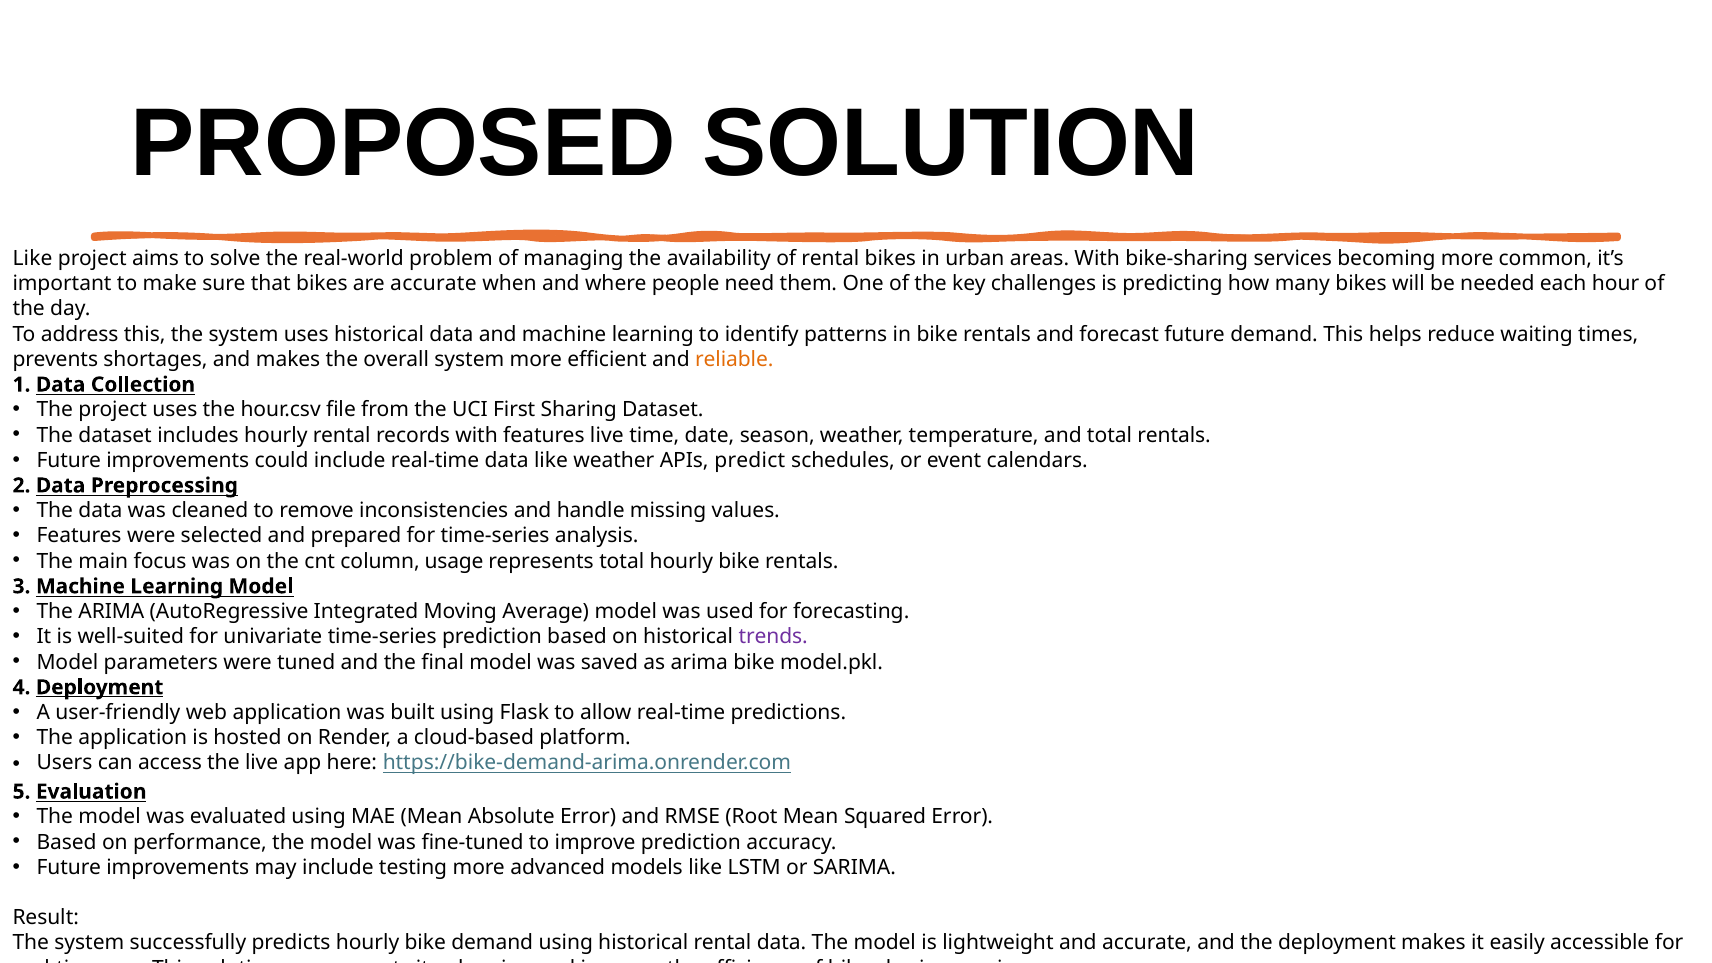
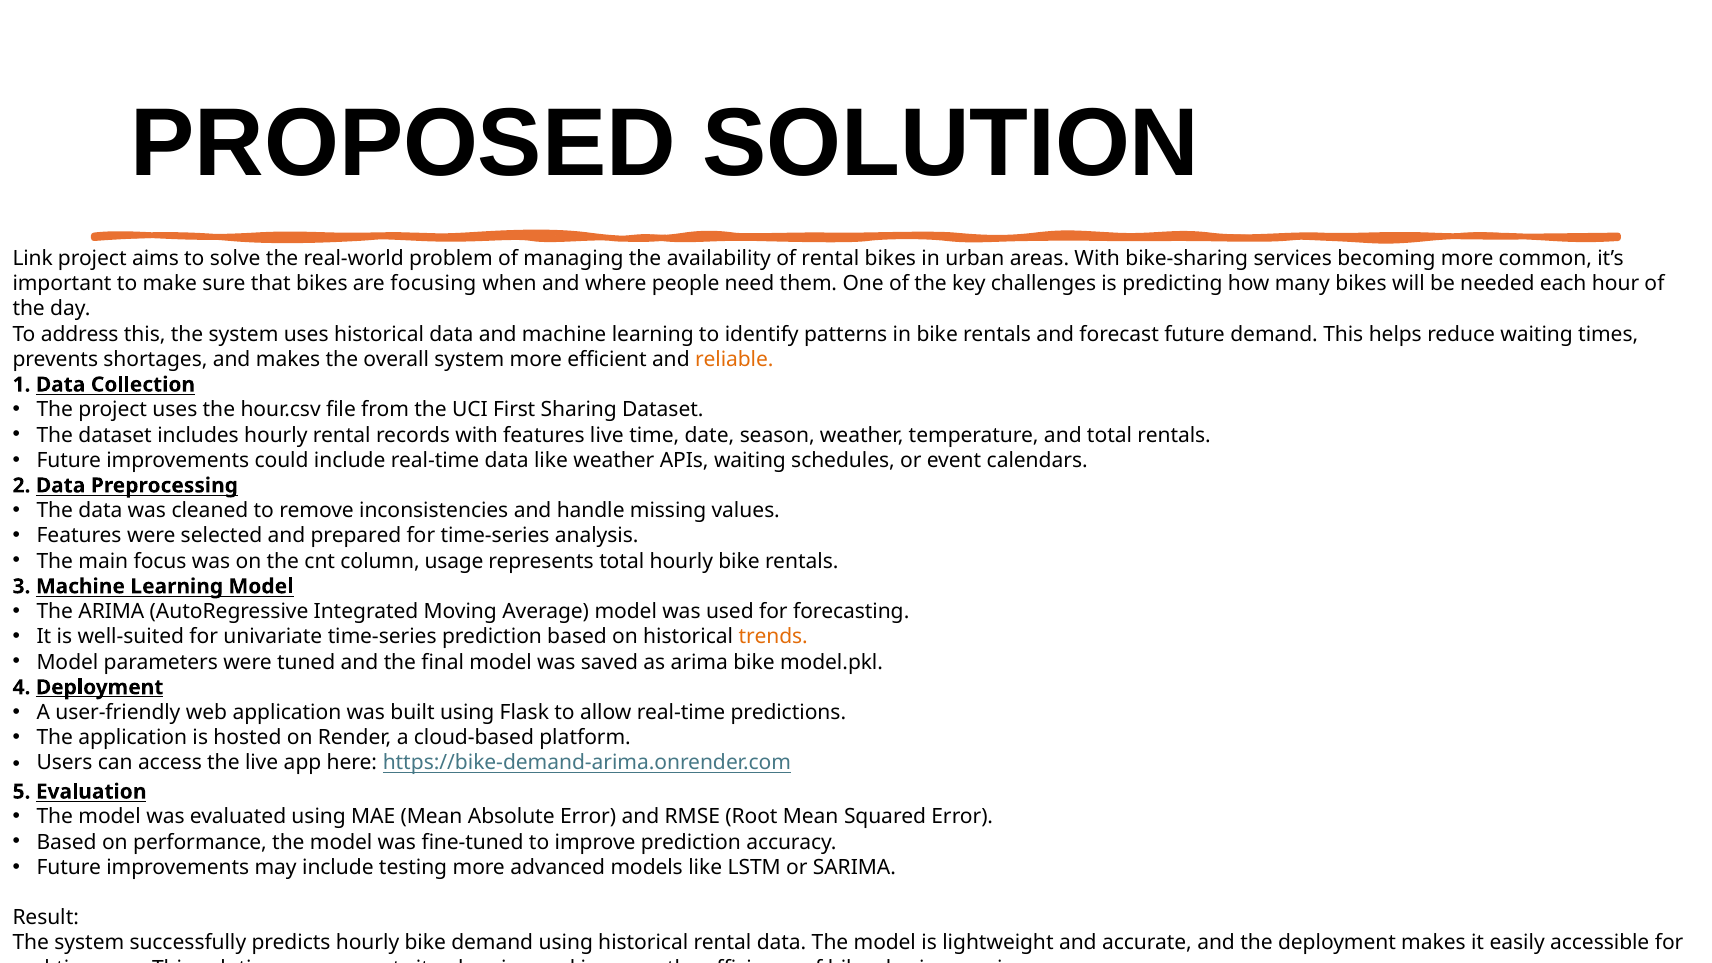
Like at (33, 259): Like -> Link
are accurate: accurate -> focusing
APIs predict: predict -> waiting
trends colour: purple -> orange
